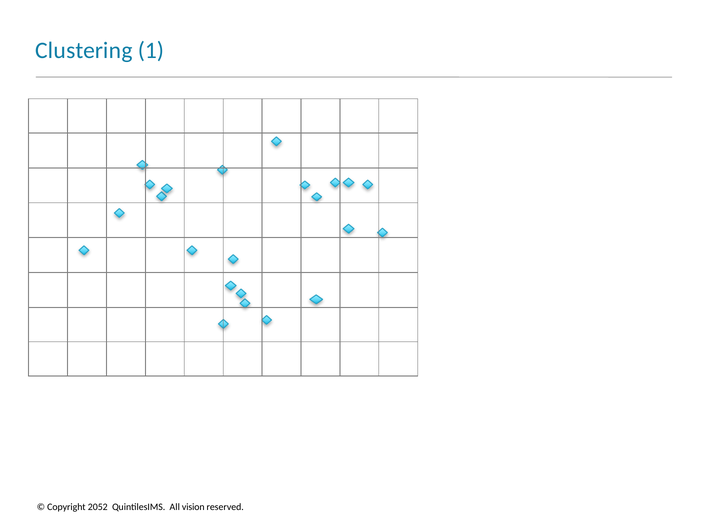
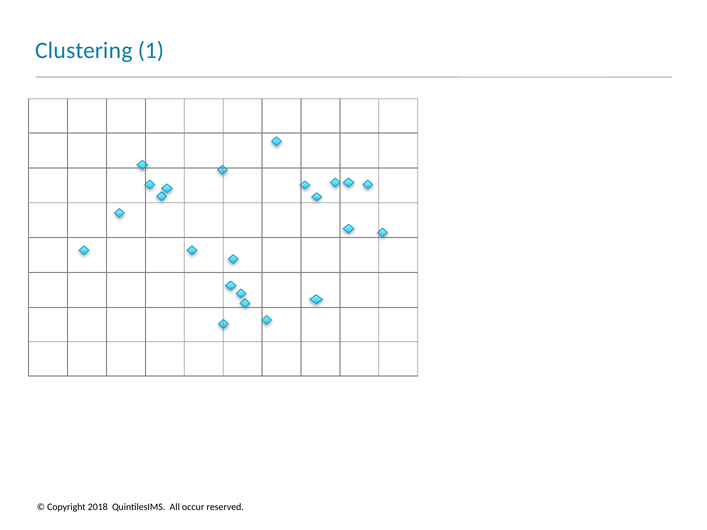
2052: 2052 -> 2018
vision: vision -> occur
